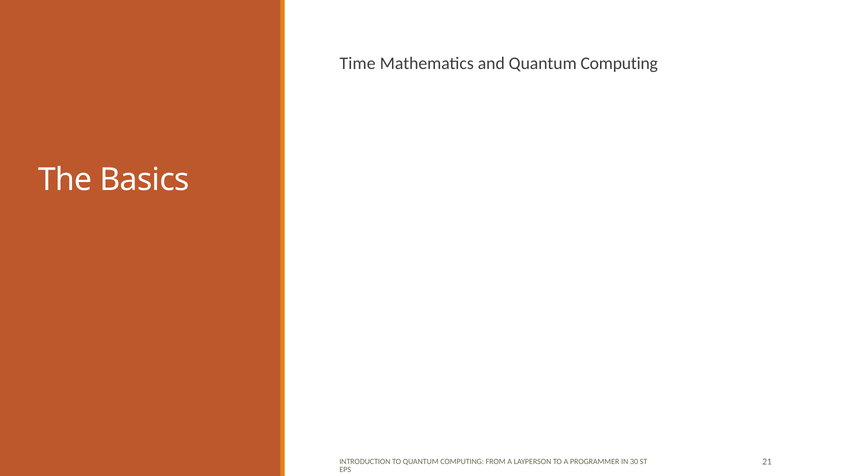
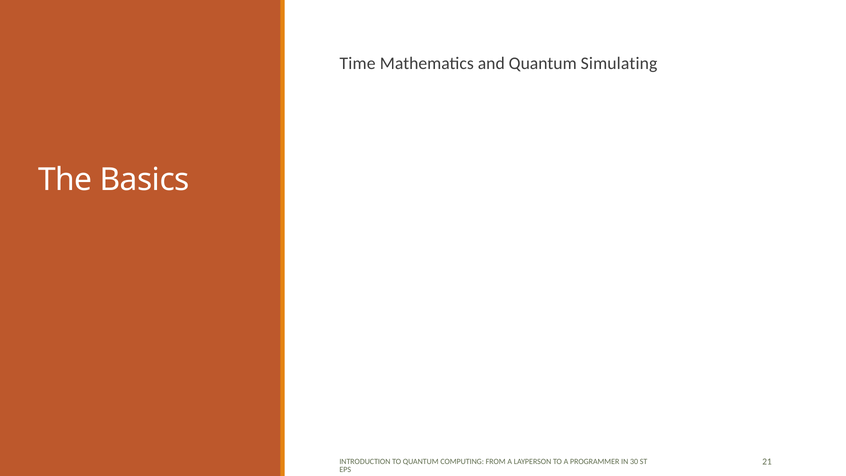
and Quantum Computing: Computing -> Simulating
